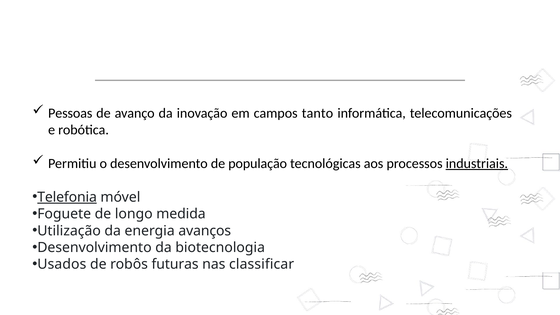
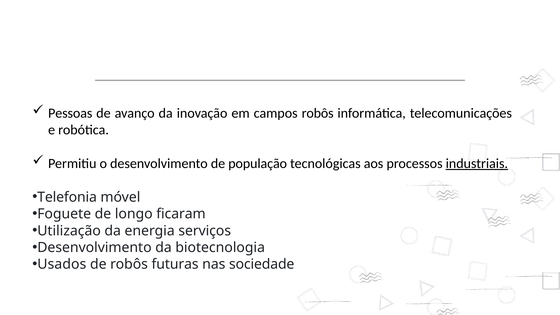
campos tanto: tanto -> robôs
Telefonia underline: present -> none
medida: medida -> ficaram
avanços: avanços -> serviços
classificar: classificar -> sociedade
